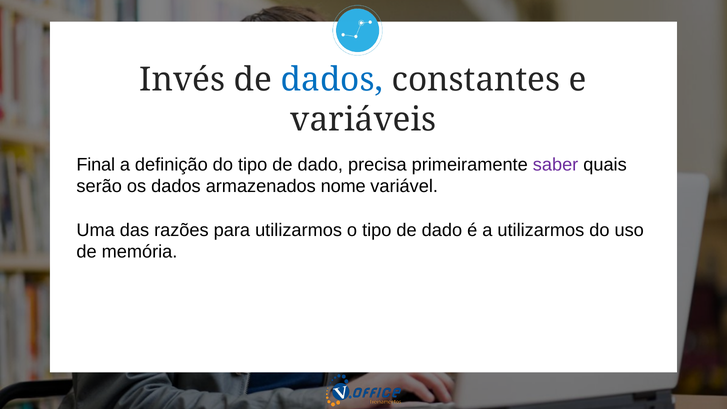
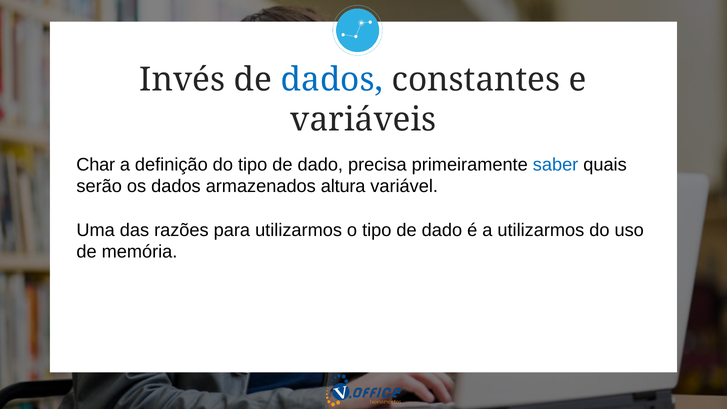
Final: Final -> Char
saber colour: purple -> blue
nome: nome -> altura
